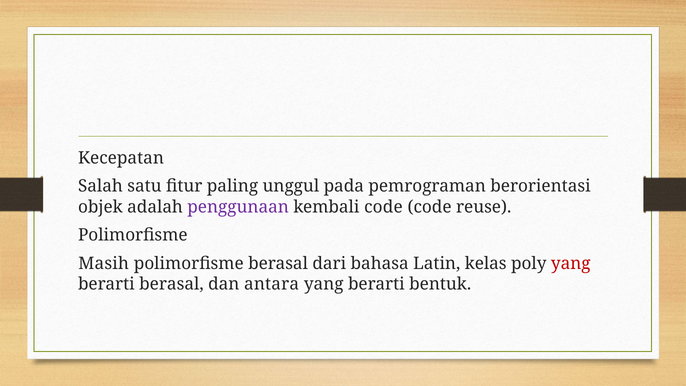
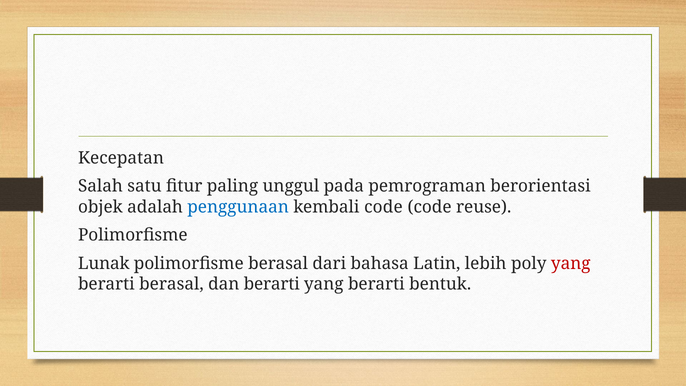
penggunaan colour: purple -> blue
Masih: Masih -> Lunak
kelas: kelas -> lebih
dan antara: antara -> berarti
